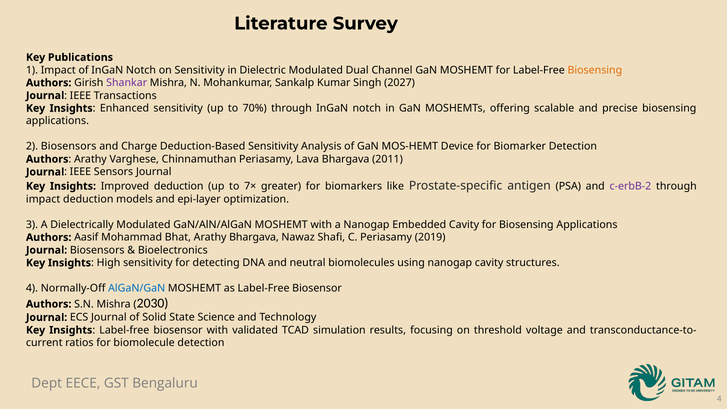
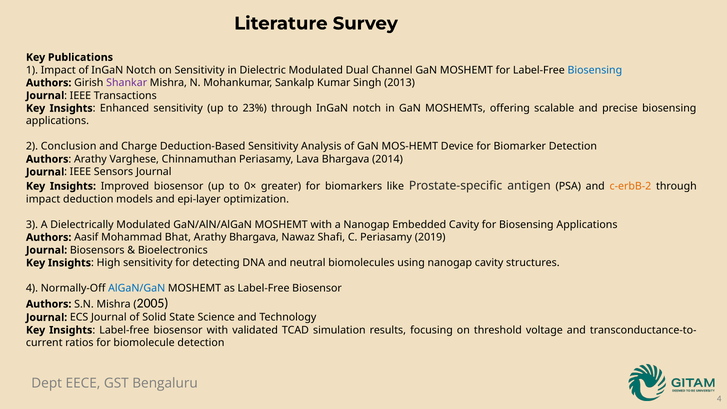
Biosensing at (595, 70) colour: orange -> blue
2027: 2027 -> 2013
70%: 70% -> 23%
2 Biosensors: Biosensors -> Conclusion
2011: 2011 -> 2014
Improved deduction: deduction -> biosensor
7×: 7× -> 0×
c-erbB-2 colour: purple -> orange
2030: 2030 -> 2005
